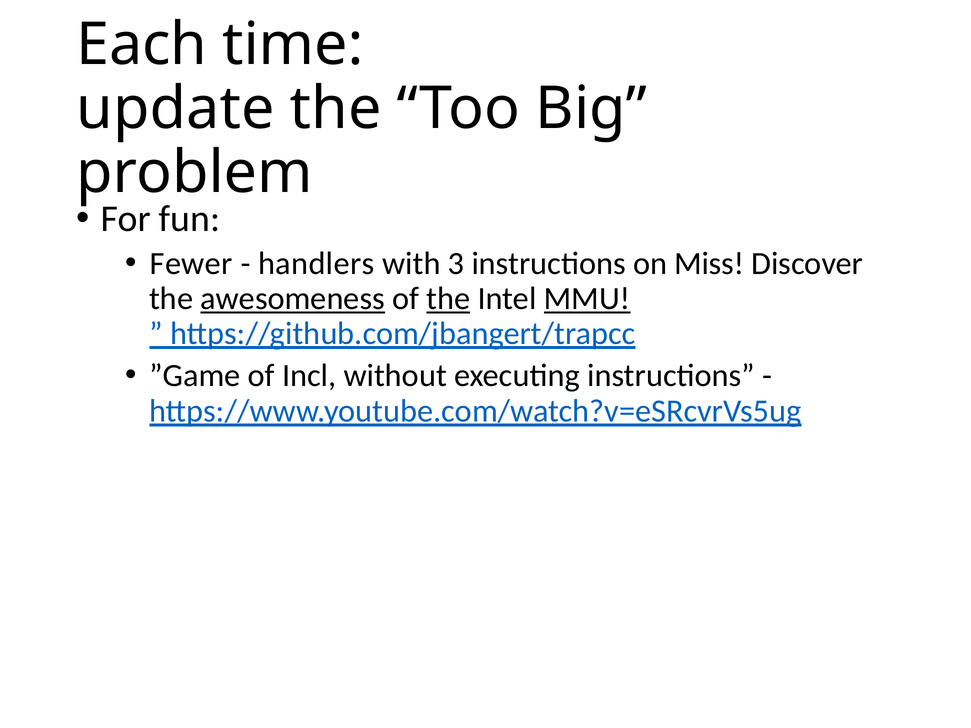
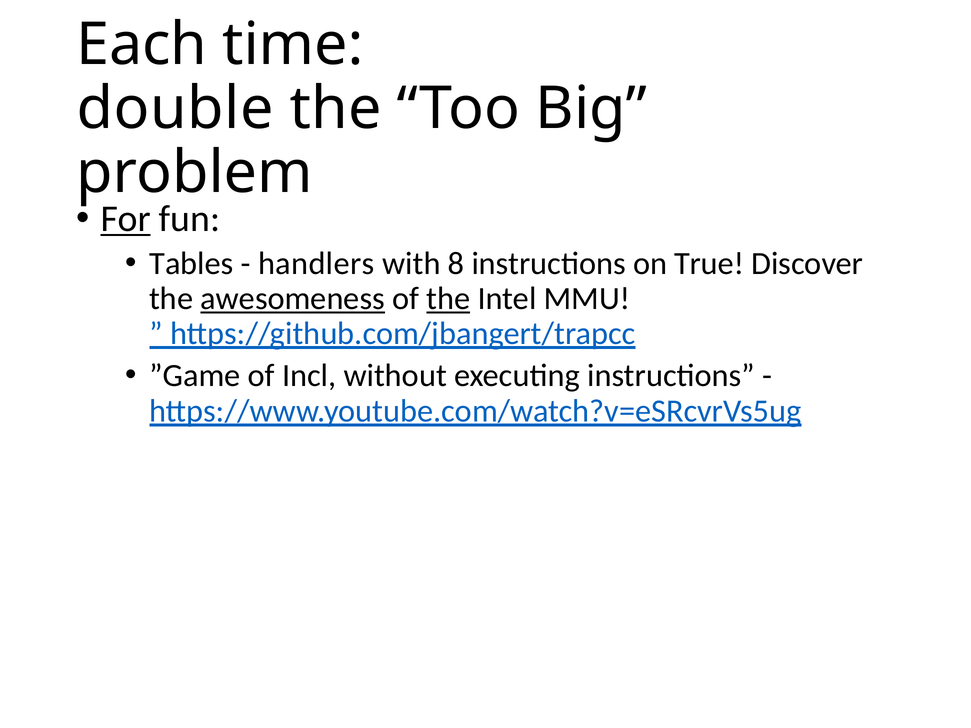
update: update -> double
For underline: none -> present
Fewer: Fewer -> Tables
3: 3 -> 8
Miss: Miss -> True
MMU underline: present -> none
